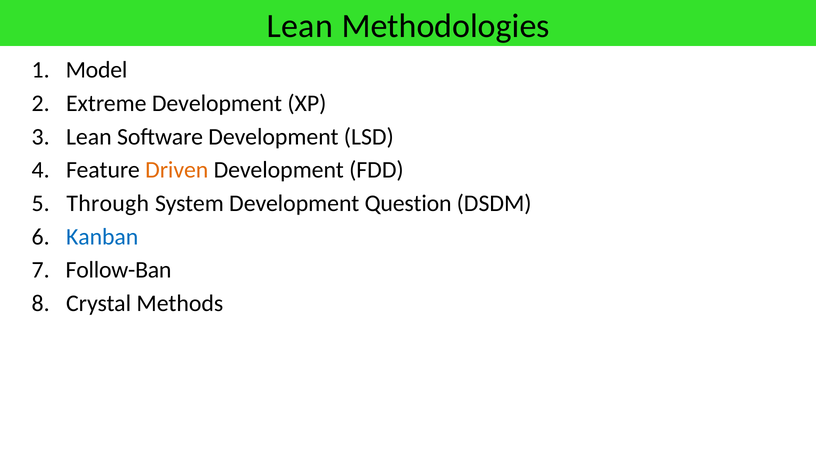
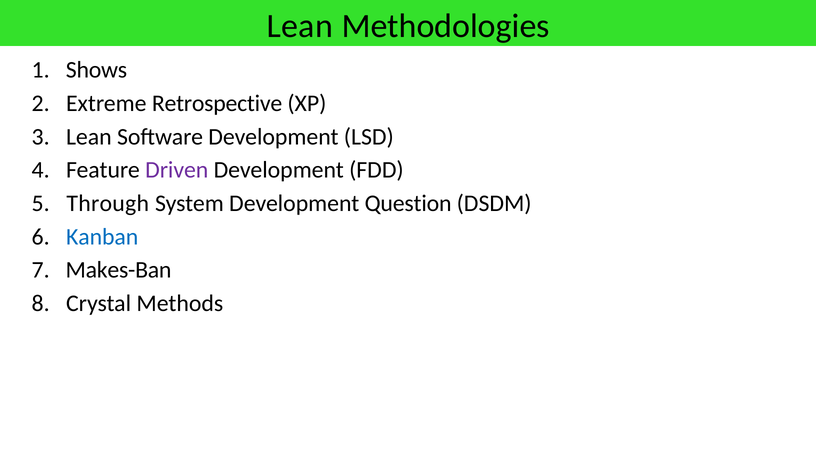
Model: Model -> Shows
Extreme Development: Development -> Retrospective
Driven colour: orange -> purple
Follow-Ban: Follow-Ban -> Makes-Ban
